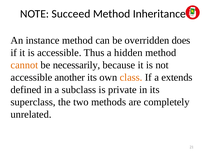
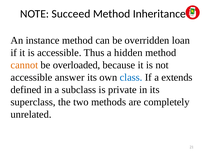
does: does -> loan
necessarily: necessarily -> overloaded
another: another -> answer
class colour: orange -> blue
